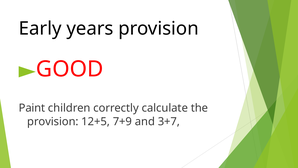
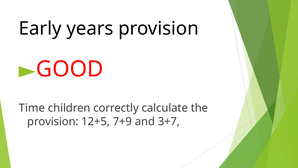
Paint: Paint -> Time
